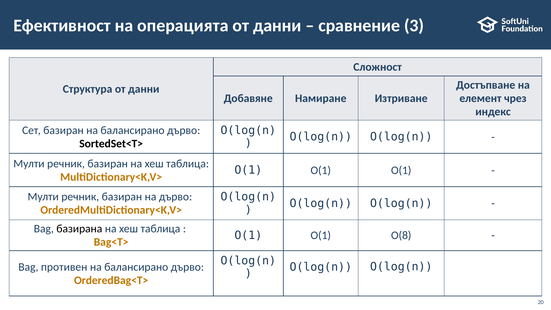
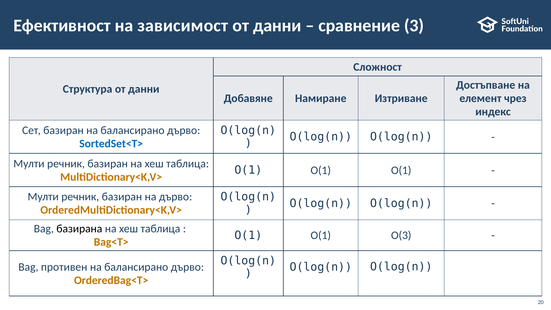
операцията: операцията -> зависимост
SortedSet<T> colour: black -> blue
O(8: O(8 -> O(3
